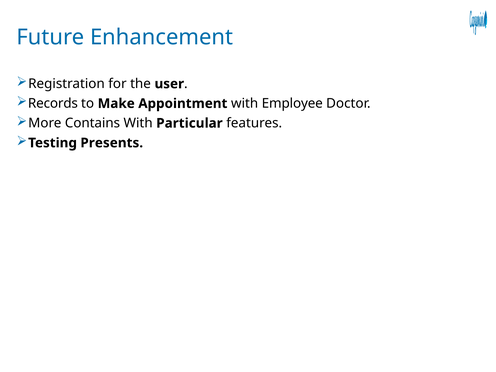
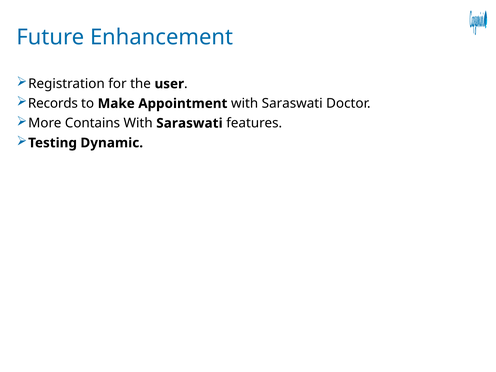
Appointment with Employee: Employee -> Saraswati
Particular at (189, 123): Particular -> Saraswati
Presents: Presents -> Dynamic
